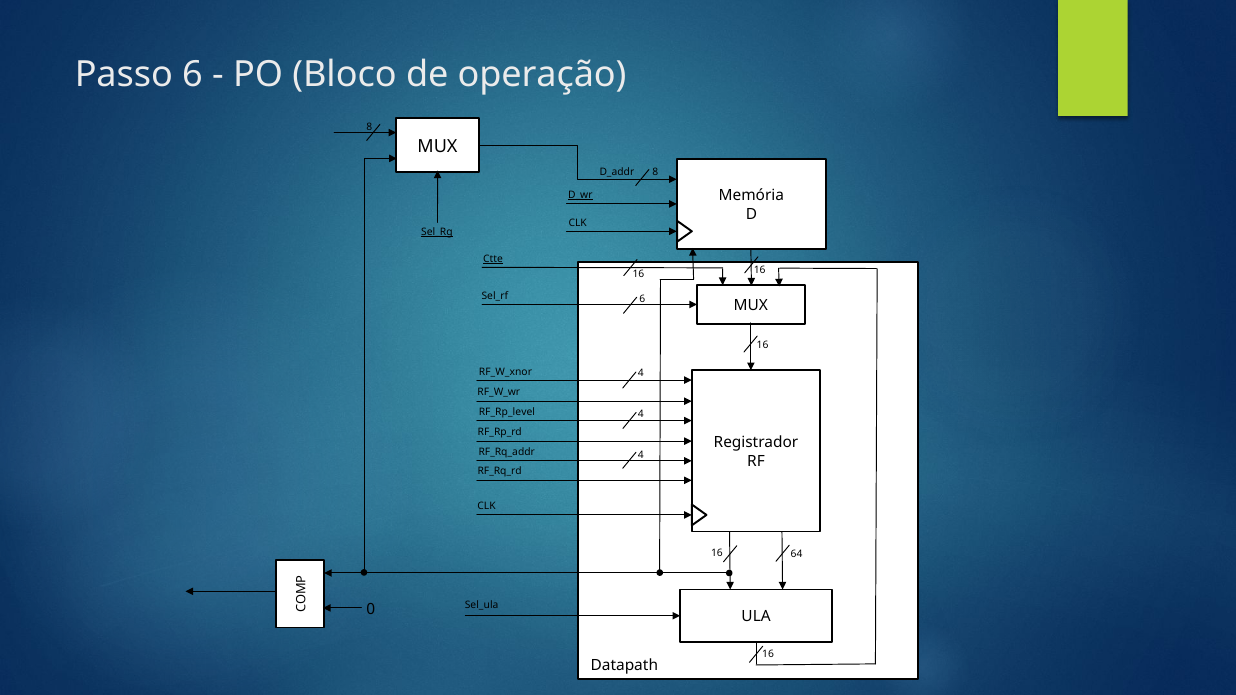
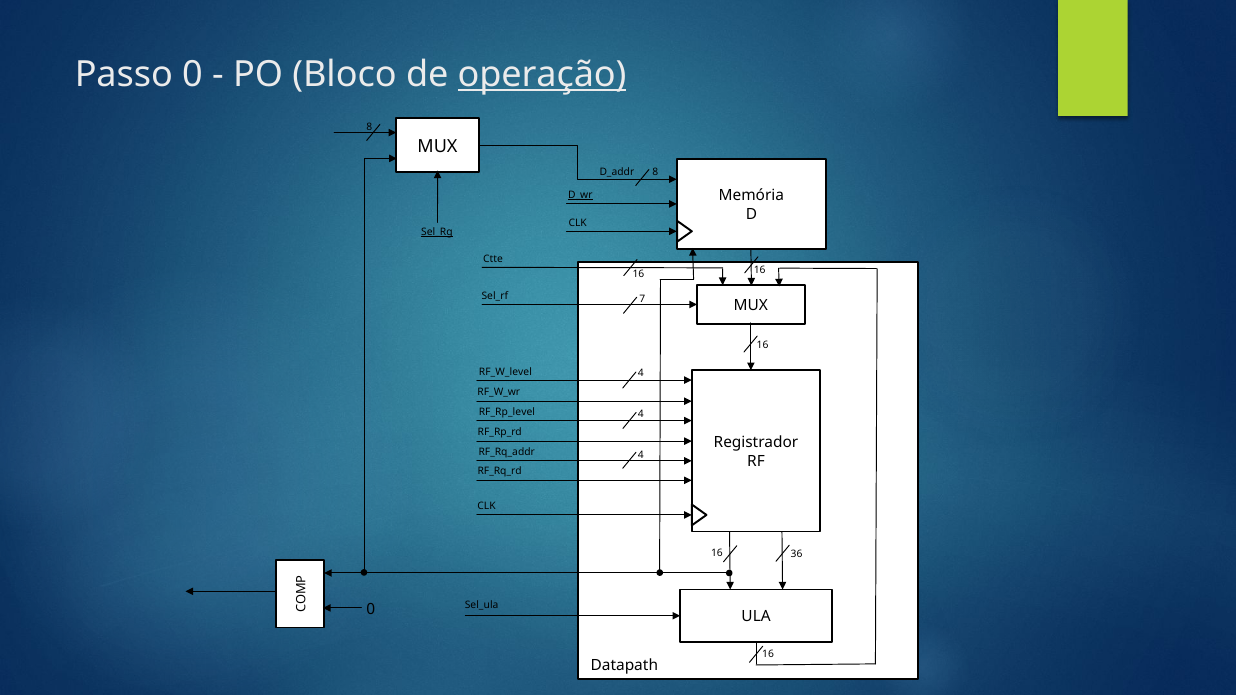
Passo 6: 6 -> 0
operação underline: none -> present
Ctte underline: present -> none
Sel_rf 6: 6 -> 7
RF_W_xnor: RF_W_xnor -> RF_W_level
64: 64 -> 36
